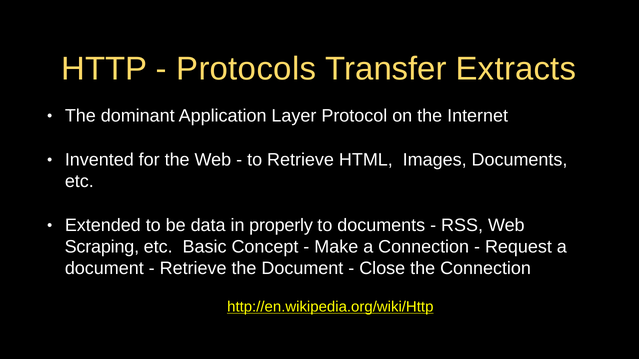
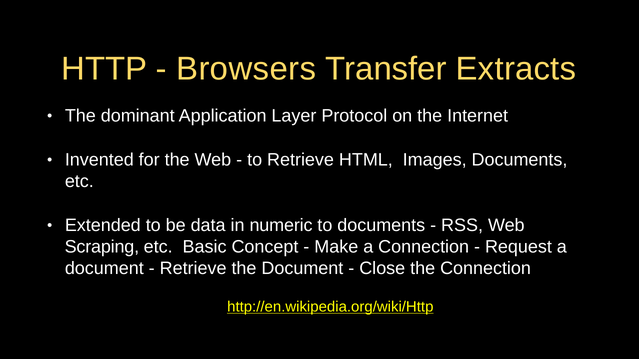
Protocols: Protocols -> Browsers
properly: properly -> numeric
